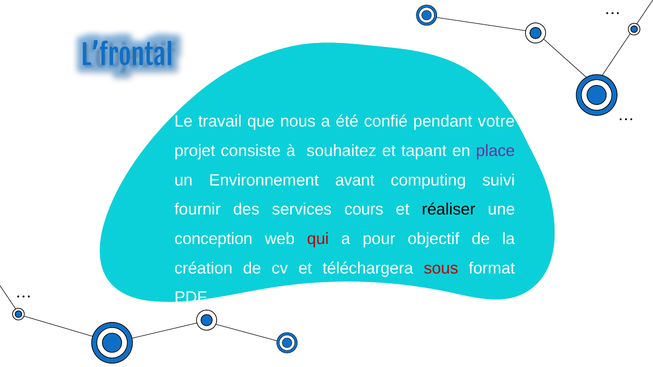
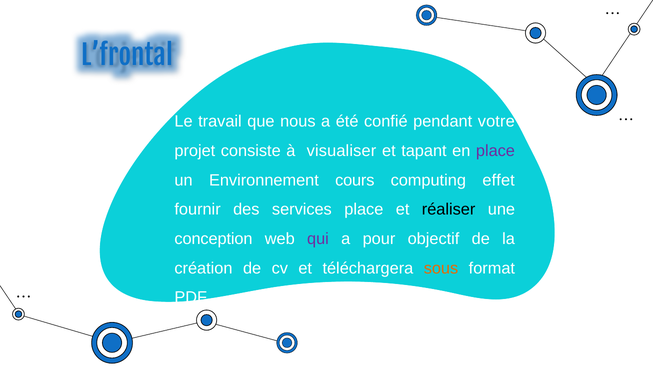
souhaitez: souhaitez -> visualiser
avant: avant -> cours
suivi: suivi -> effet
services cours: cours -> place
qui colour: red -> purple
sous colour: red -> orange
